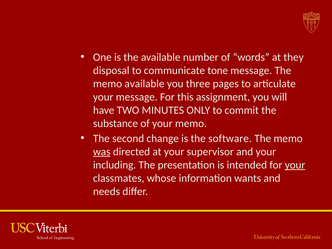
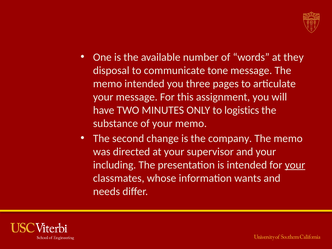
memo available: available -> intended
commit: commit -> logistics
software: software -> company
was underline: present -> none
